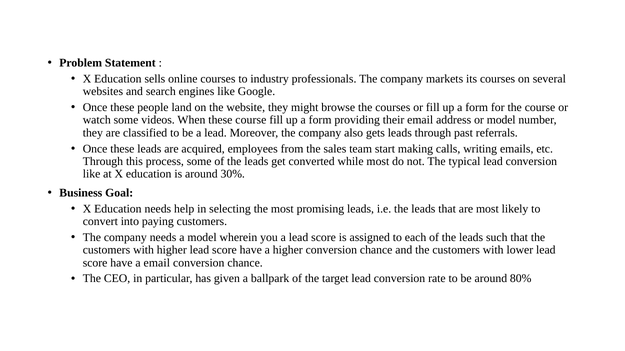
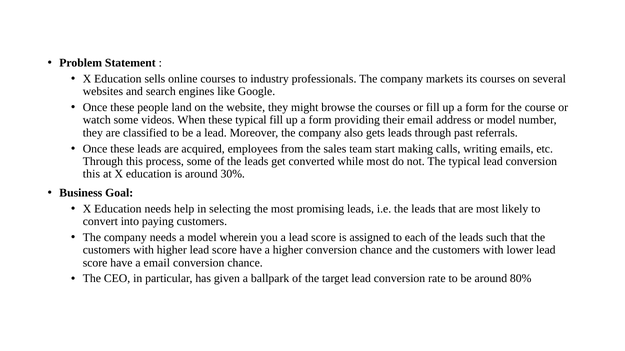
these course: course -> typical
like at (92, 174): like -> this
